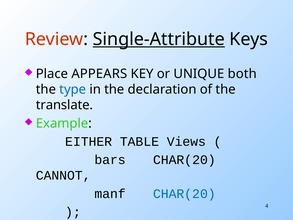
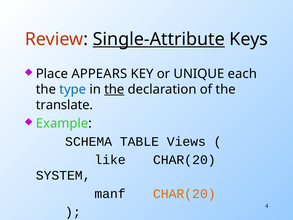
both: both -> each
the at (114, 89) underline: none -> present
EITHER: EITHER -> SCHEMA
bars: bars -> like
CANNOT: CANNOT -> SYSTEM
CHAR(20 at (184, 194) colour: blue -> orange
